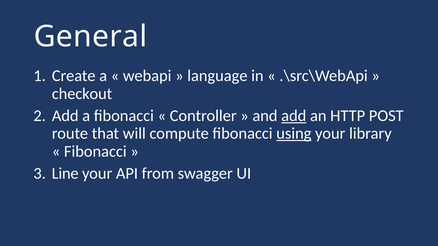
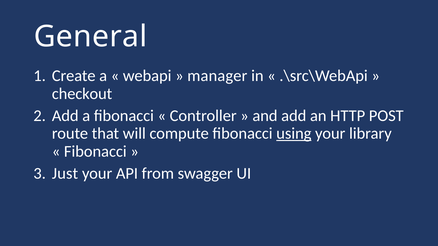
language: language -> manager
add at (294, 116) underline: present -> none
Line: Line -> Just
